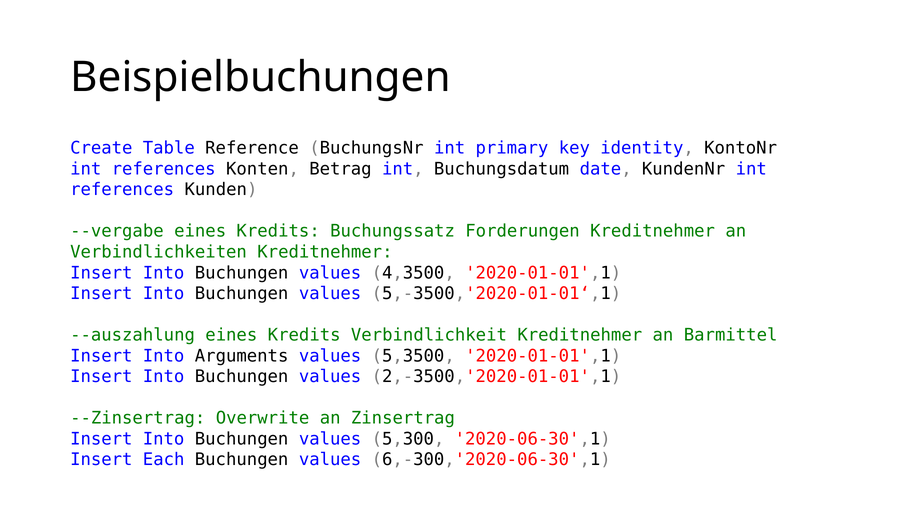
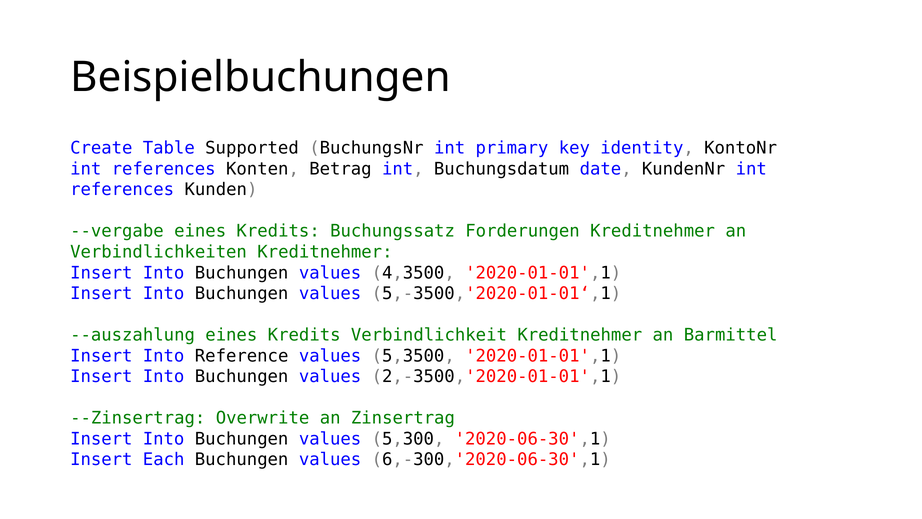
Reference: Reference -> Supported
Arguments: Arguments -> Reference
